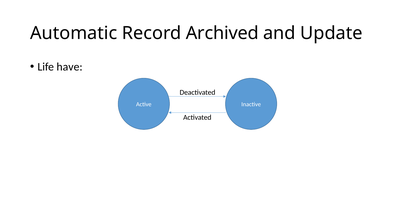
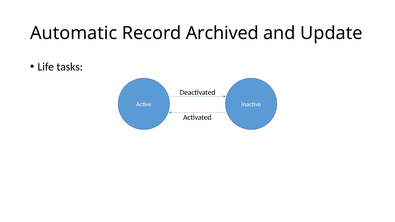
have: have -> tasks
